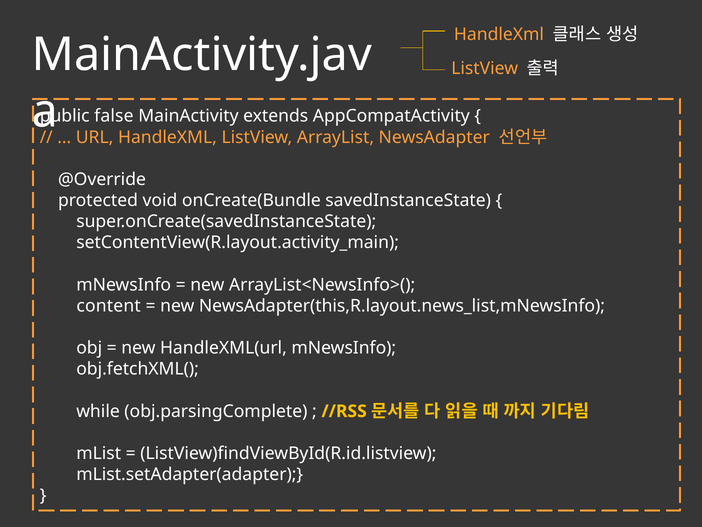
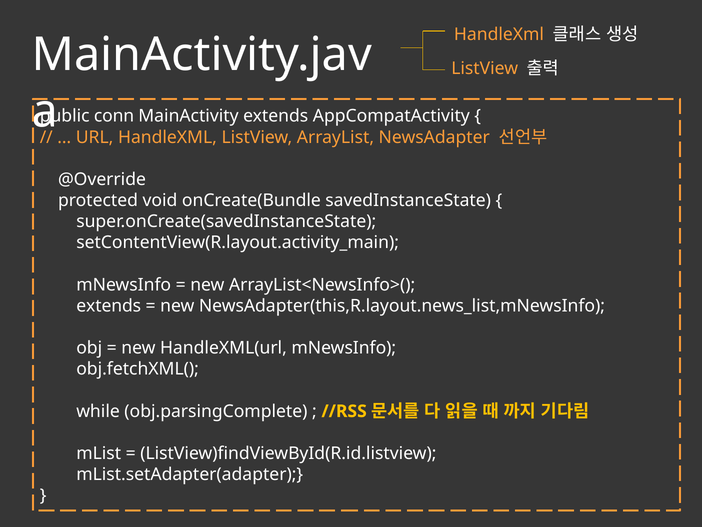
false: false -> conn
content at (109, 306): content -> extends
